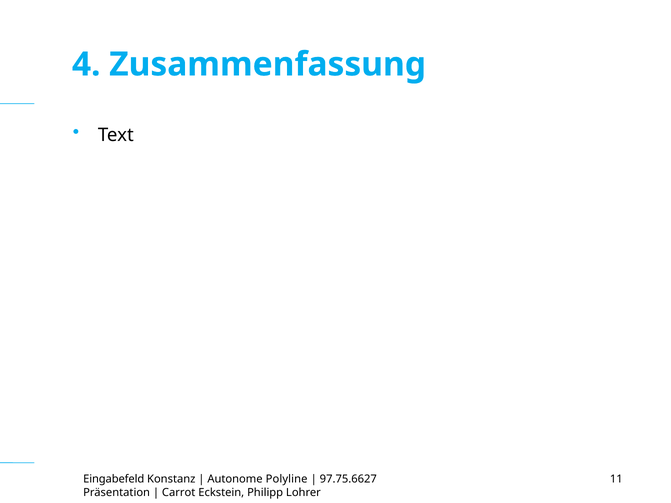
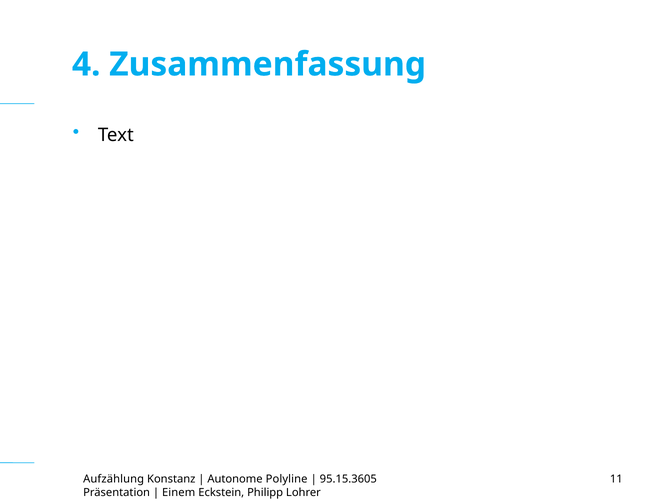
Eingabefeld: Eingabefeld -> Aufzählung
97.75.6627: 97.75.6627 -> 95.15.3605
Carrot: Carrot -> Einem
